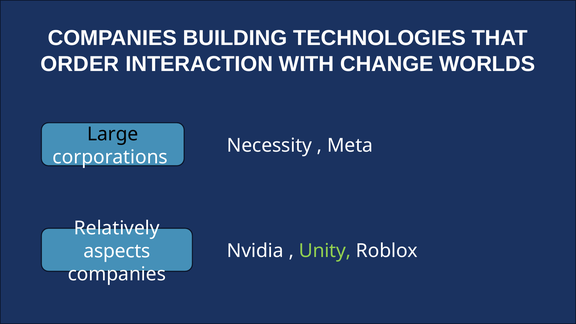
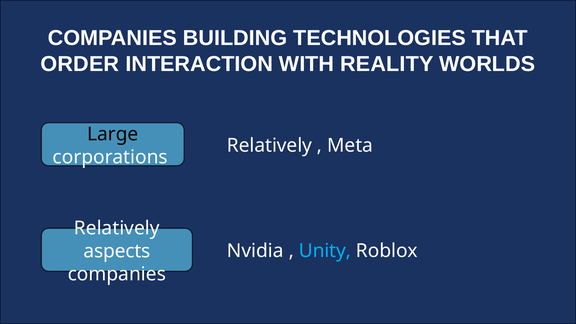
CHANGE: CHANGE -> REALITY
Necessity at (269, 145): Necessity -> Relatively
Unity colour: light green -> light blue
